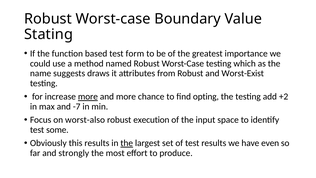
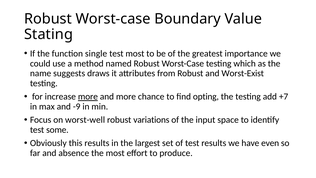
based: based -> single
test form: form -> most
+2: +2 -> +7
-7: -7 -> -9
worst-also: worst-also -> worst-well
execution: execution -> variations
the at (127, 143) underline: present -> none
strongly: strongly -> absence
